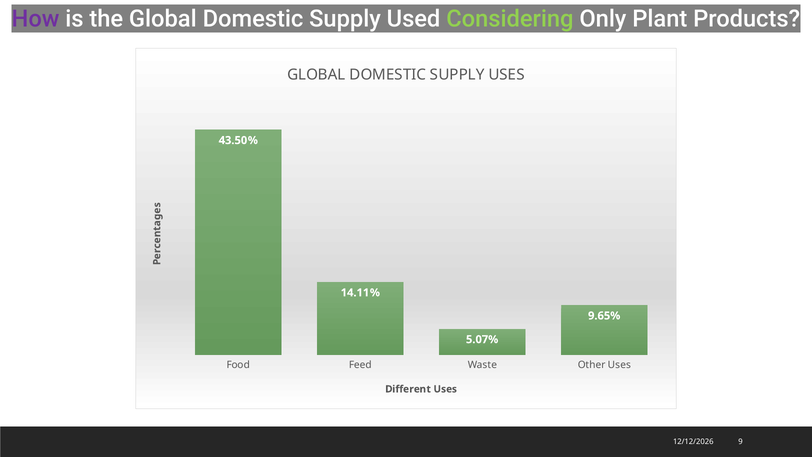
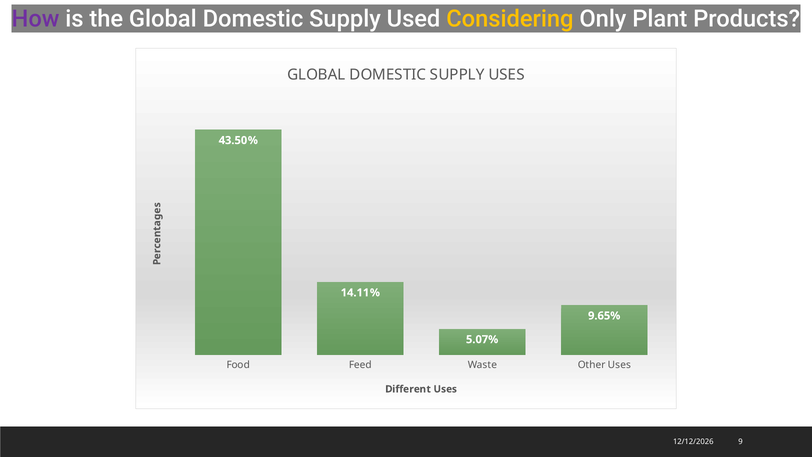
Considering colour: light green -> yellow
